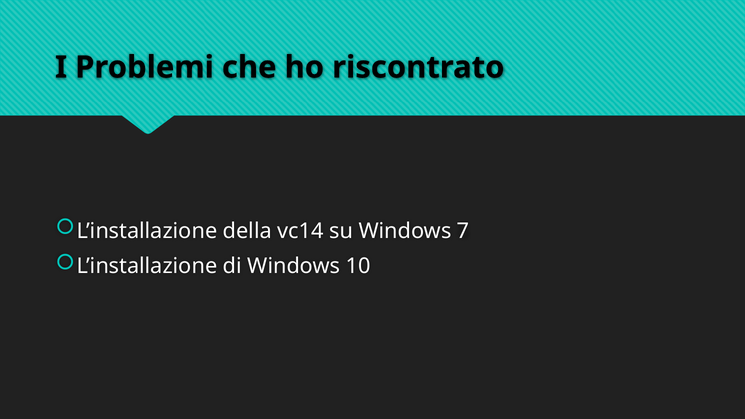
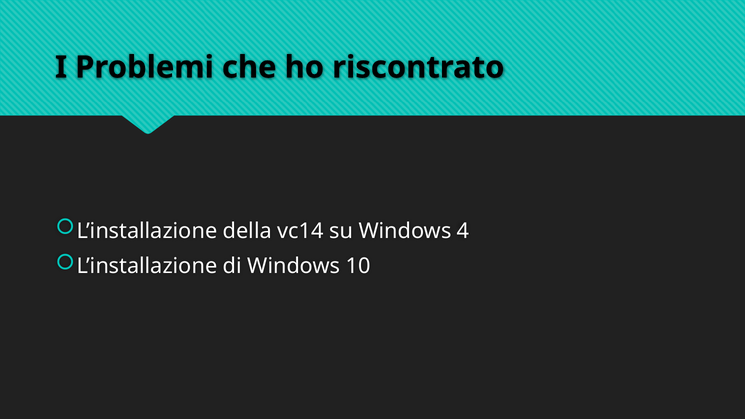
7: 7 -> 4
